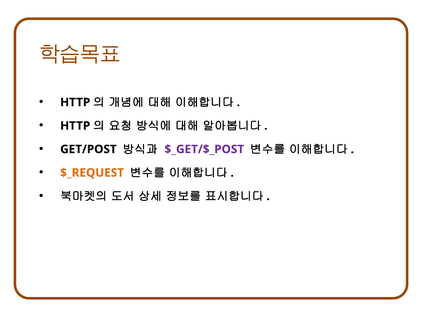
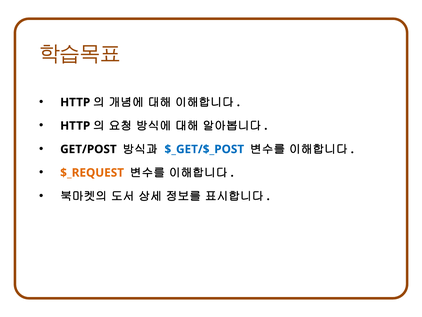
$_GET/$_POST colour: purple -> blue
